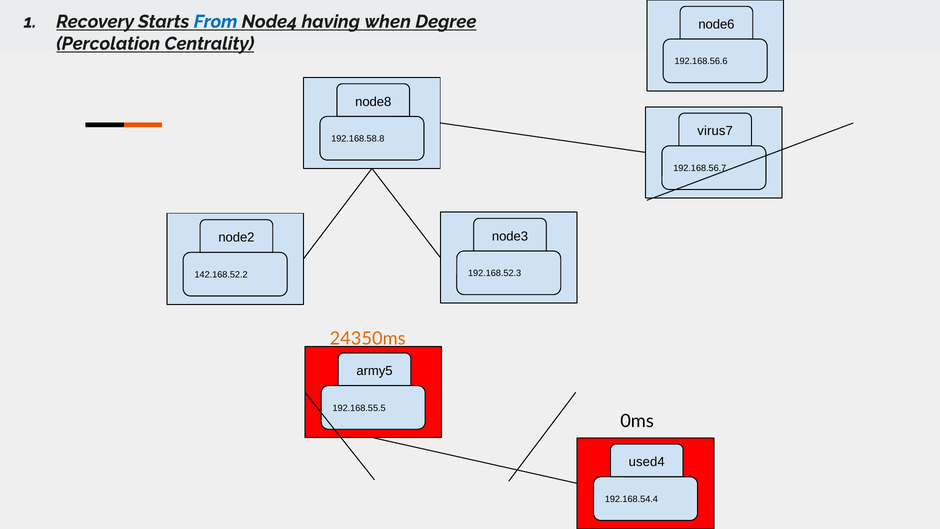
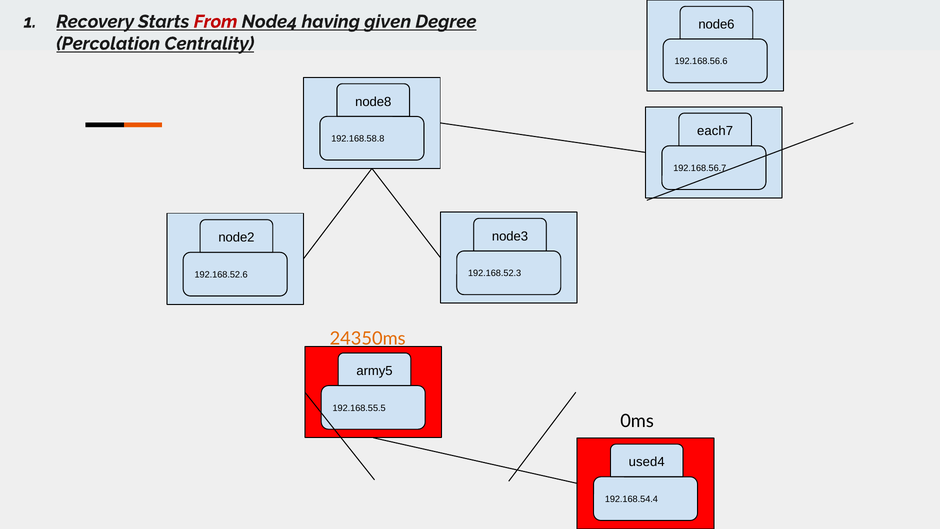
From colour: blue -> red
when: when -> given
virus7: virus7 -> each7
142.168.52.2: 142.168.52.2 -> 192.168.52.6
